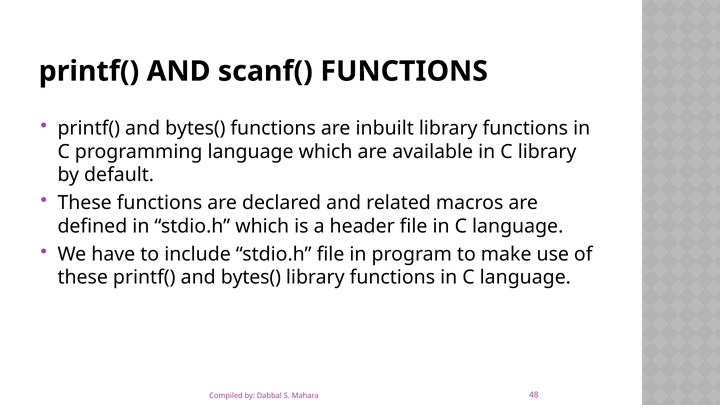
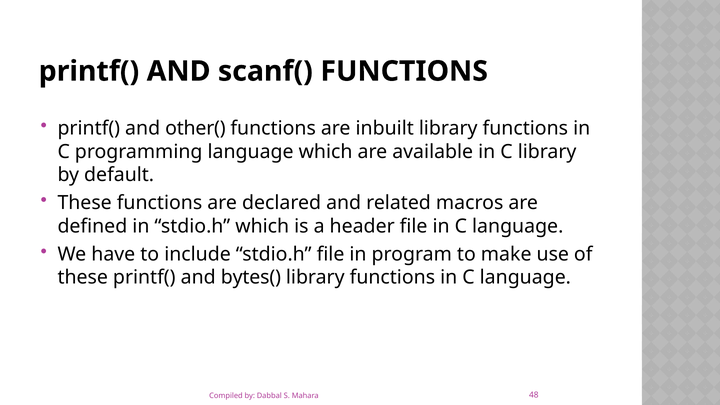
bytes( at (195, 128): bytes( -> other(
